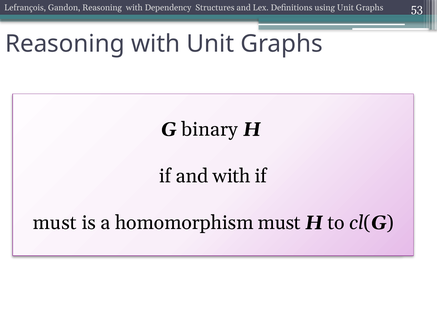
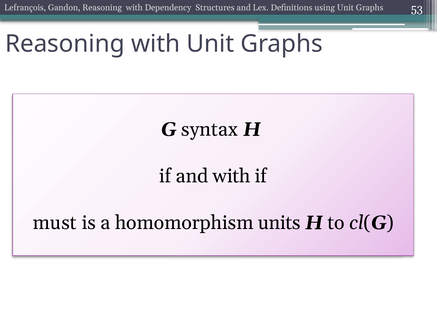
binary: binary -> syntax
homomorphism must: must -> units
